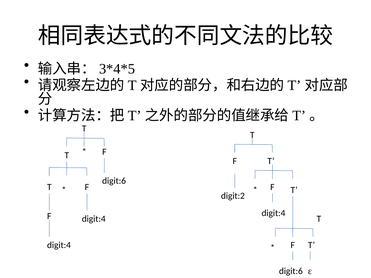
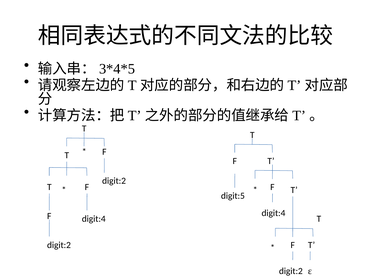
digit:6 at (114, 181): digit:6 -> digit:2
digit:2: digit:2 -> digit:5
digit:4 at (59, 245): digit:4 -> digit:2
digit:6 at (291, 271): digit:6 -> digit:2
